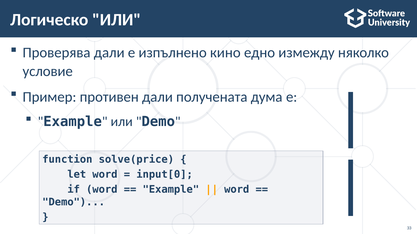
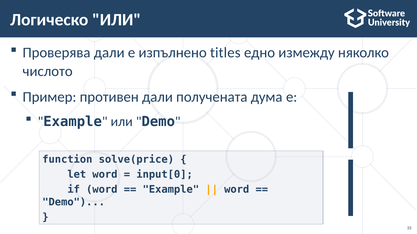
кино: кино -> titles
условиe: условиe -> числото
